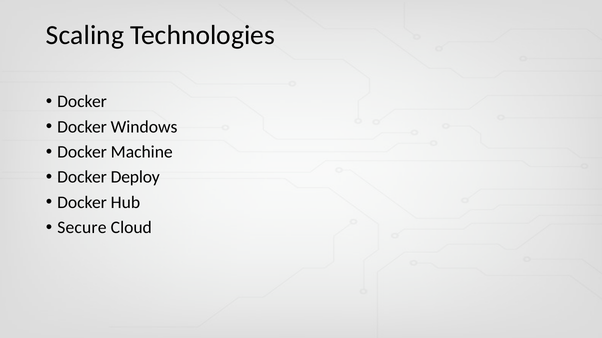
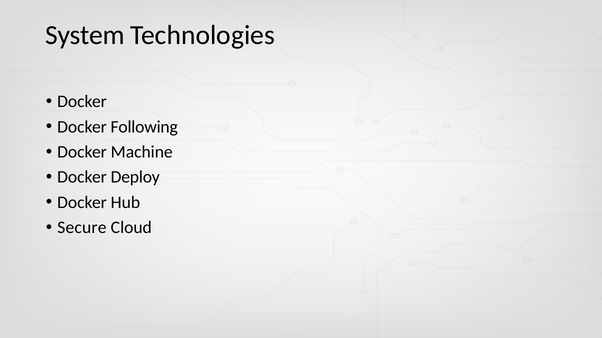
Scaling: Scaling -> System
Windows: Windows -> Following
